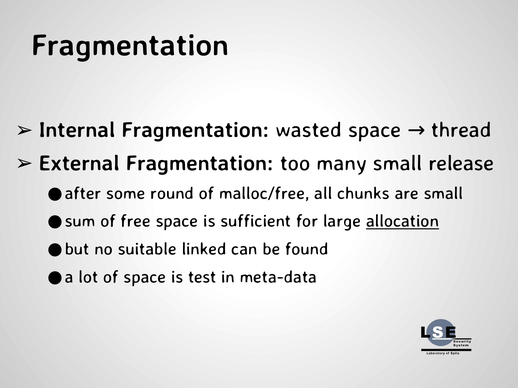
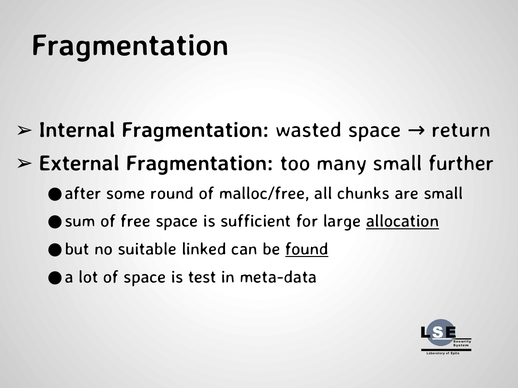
thread: thread -> return
release: release -> further
found underline: none -> present
